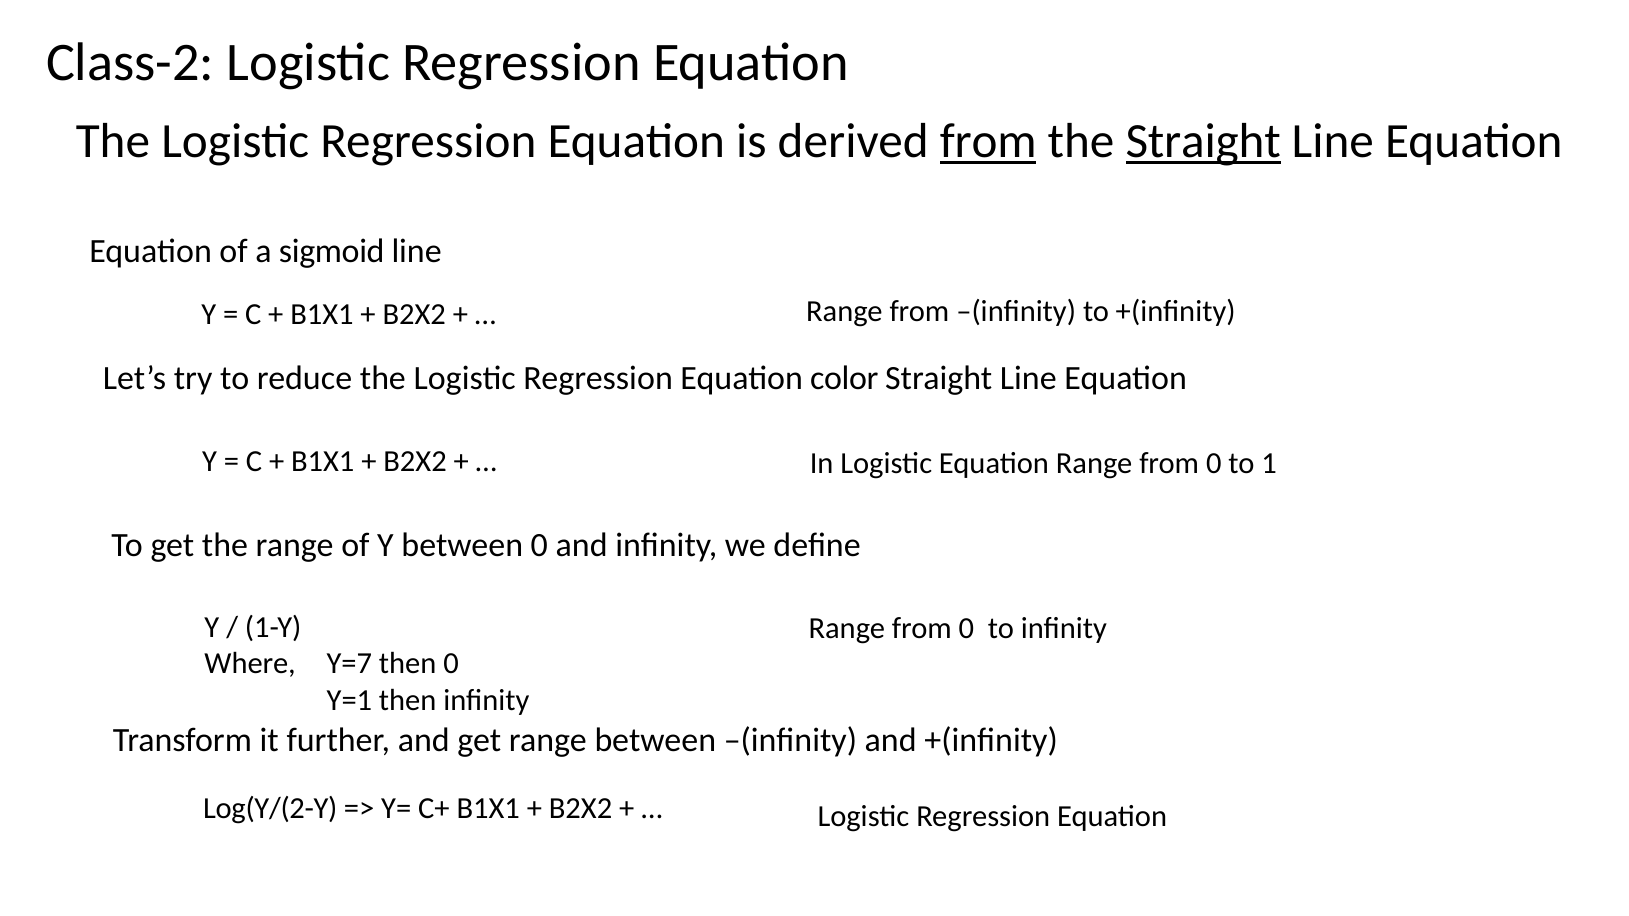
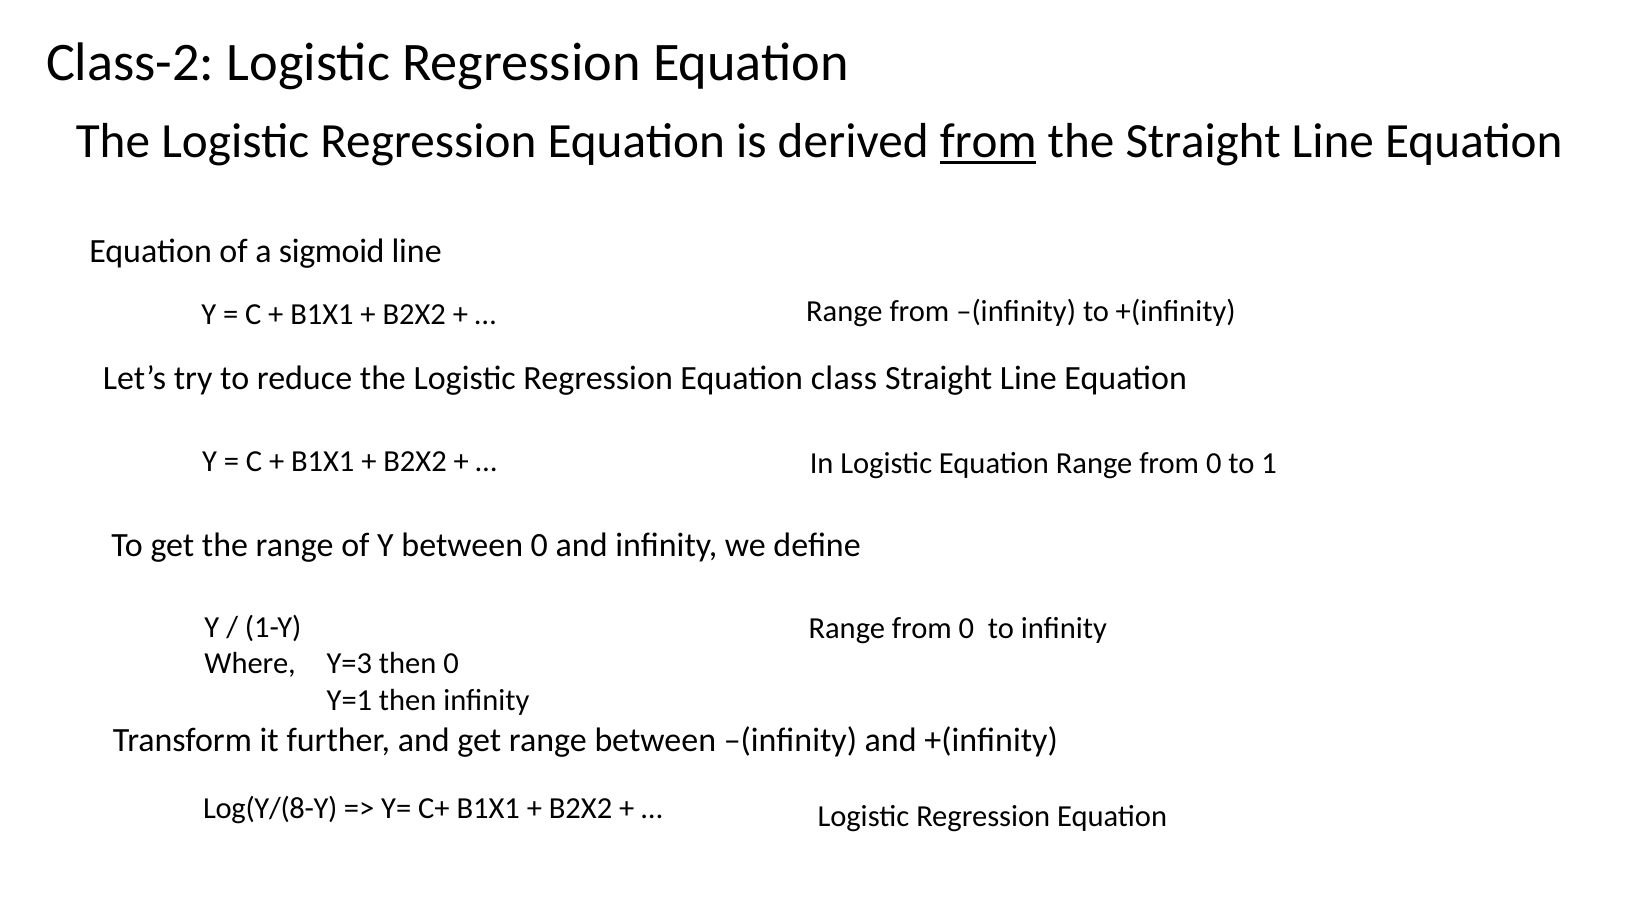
Straight at (1203, 141) underline: present -> none
color: color -> class
Y=7: Y=7 -> Y=3
Log(Y/(2-Y: Log(Y/(2-Y -> Log(Y/(8-Y
